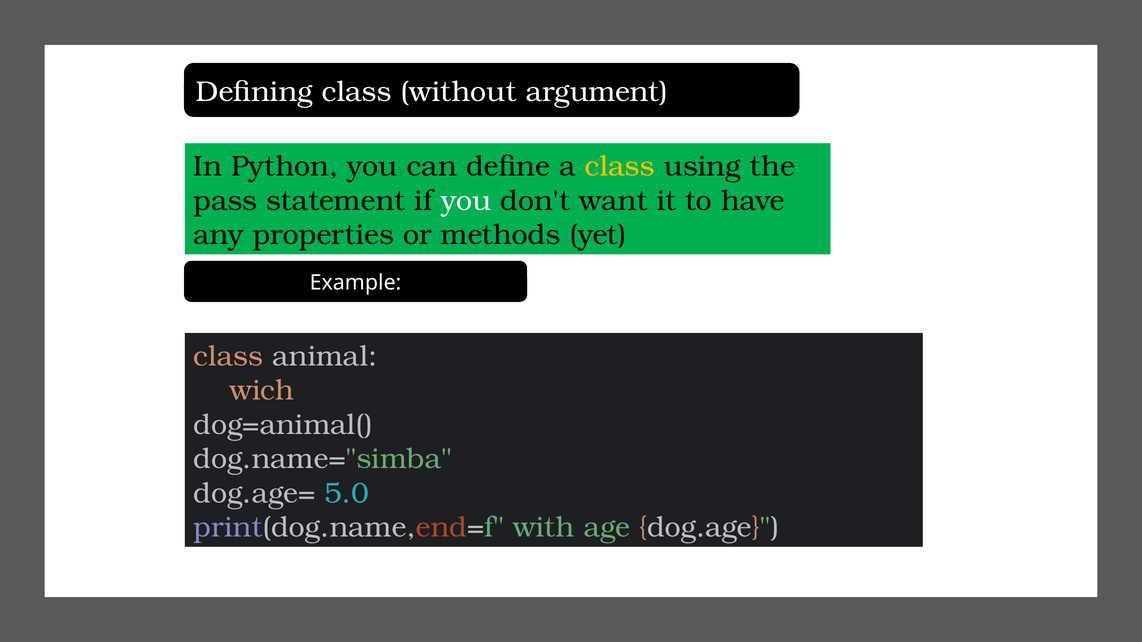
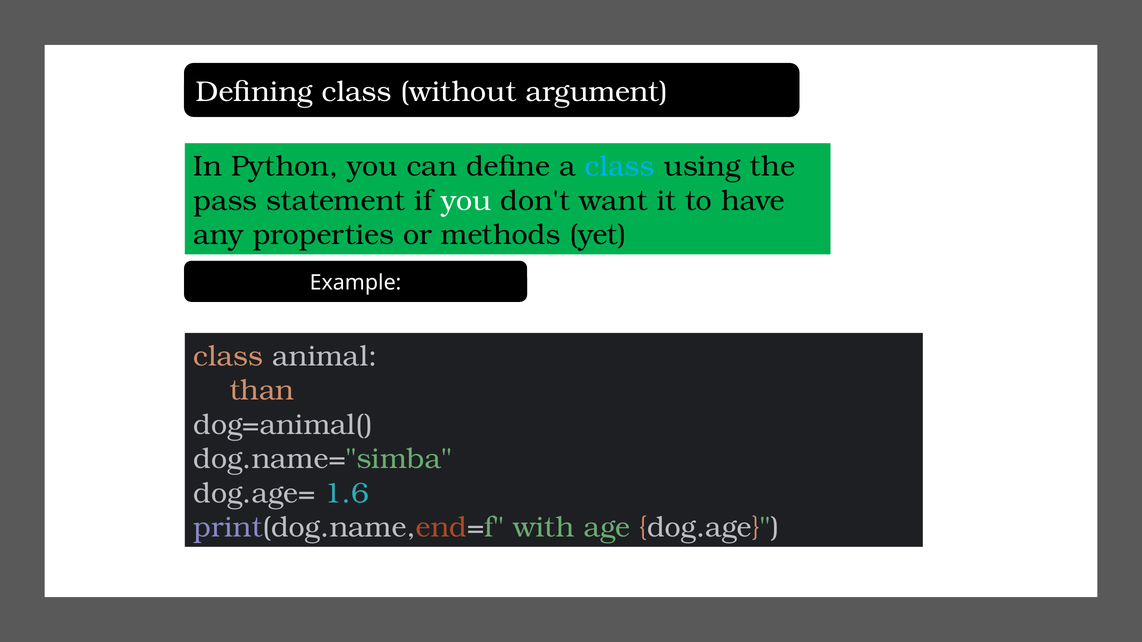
class at (620, 167) colour: yellow -> light blue
wich: wich -> than
5.0: 5.0 -> 1.6
